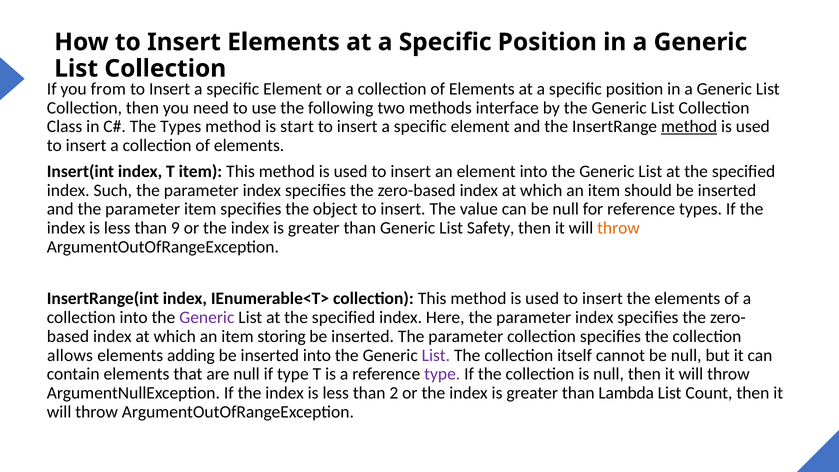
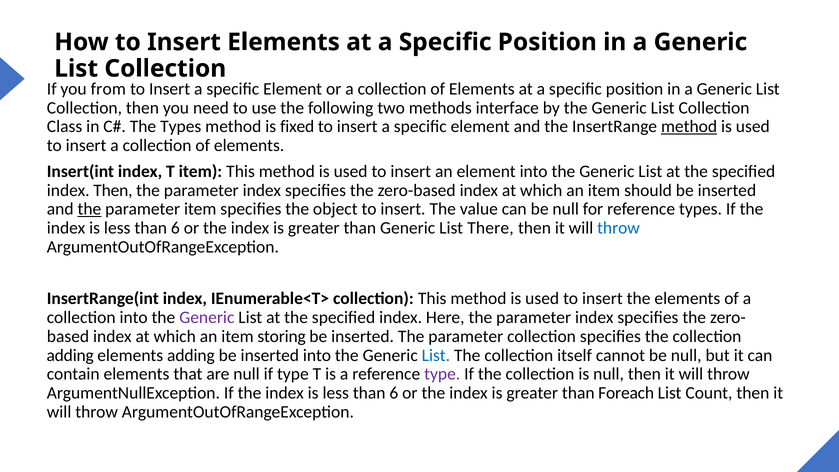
start: start -> fixed
index Such: Such -> Then
the at (89, 209) underline: none -> present
9 at (175, 228): 9 -> 6
Safety: Safety -> There
throw at (619, 228) colour: orange -> blue
allows at (70, 355): allows -> adding
List at (436, 355) colour: purple -> blue
2 at (394, 393): 2 -> 6
Lambda: Lambda -> Foreach
